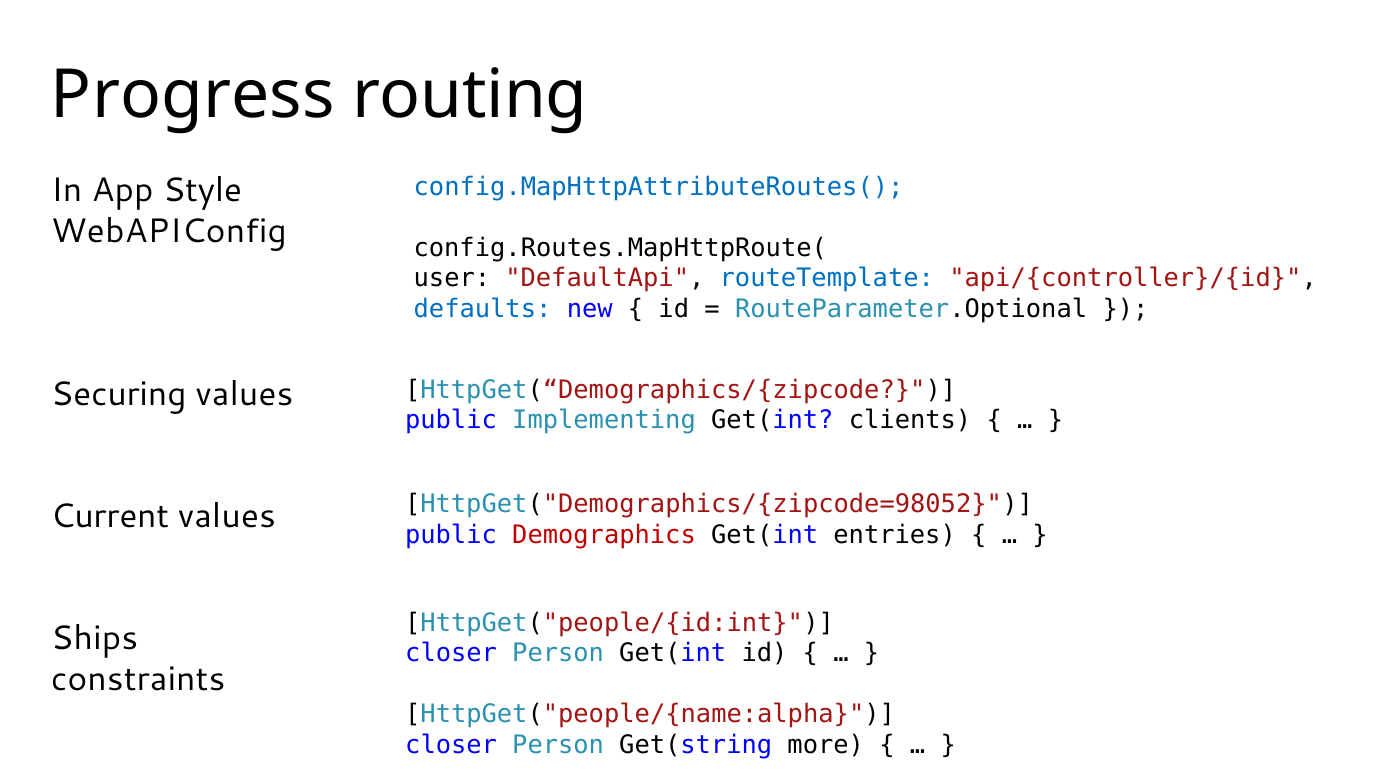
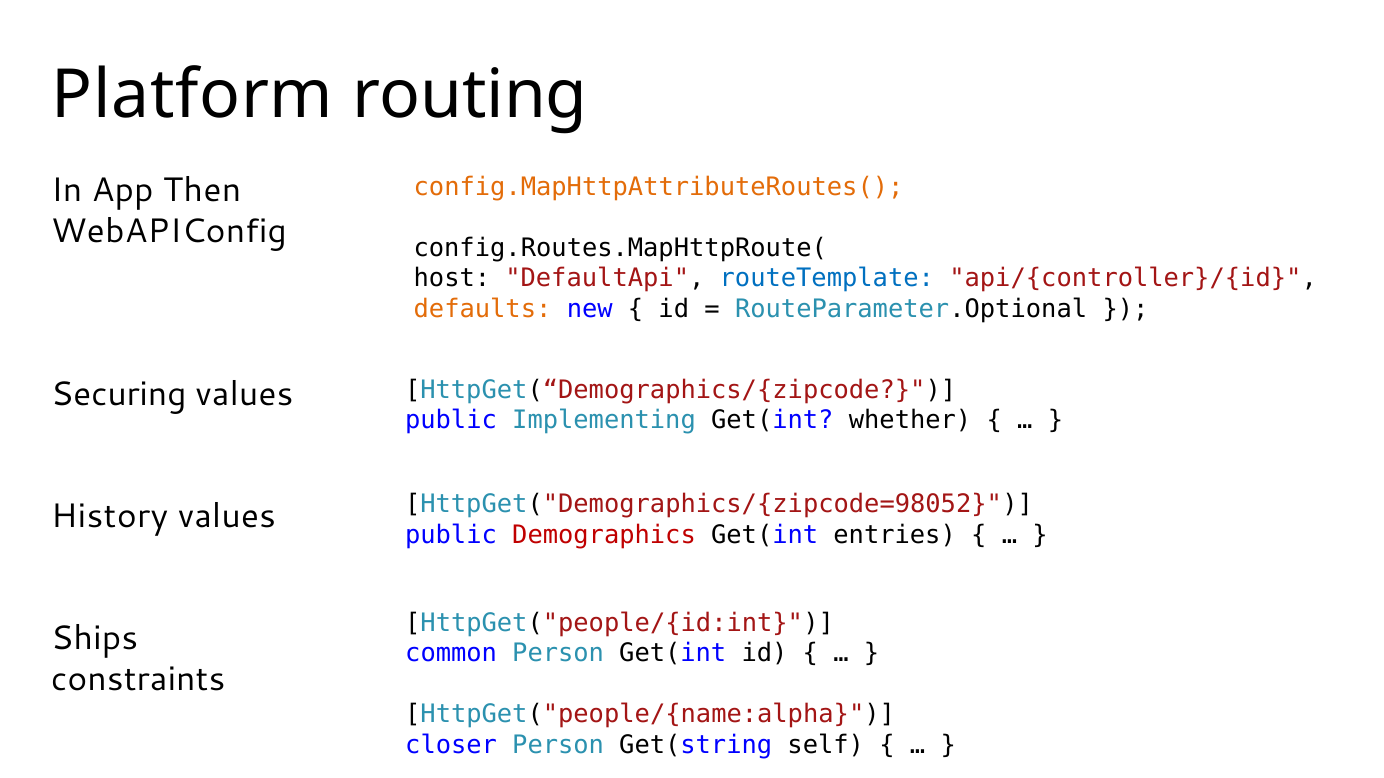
Progress: Progress -> Platform
config.MapHttpAttributeRoutes( colour: blue -> orange
Style: Style -> Then
user: user -> host
defaults colour: blue -> orange
clients: clients -> whether
Current: Current -> History
closer at (451, 654): closer -> common
more: more -> self
